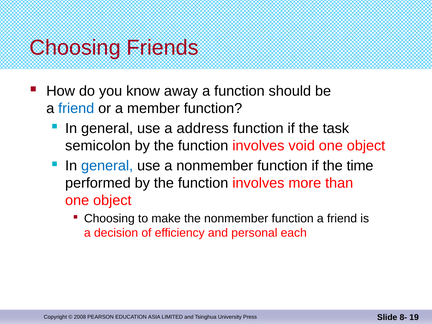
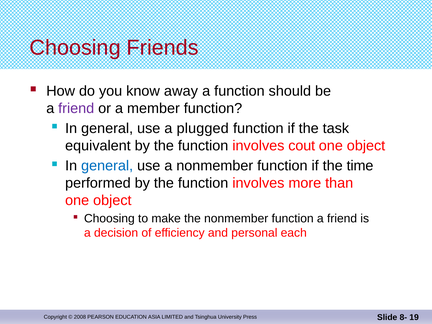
friend at (76, 108) colour: blue -> purple
address: address -> plugged
semicolon: semicolon -> equivalent
void: void -> cout
